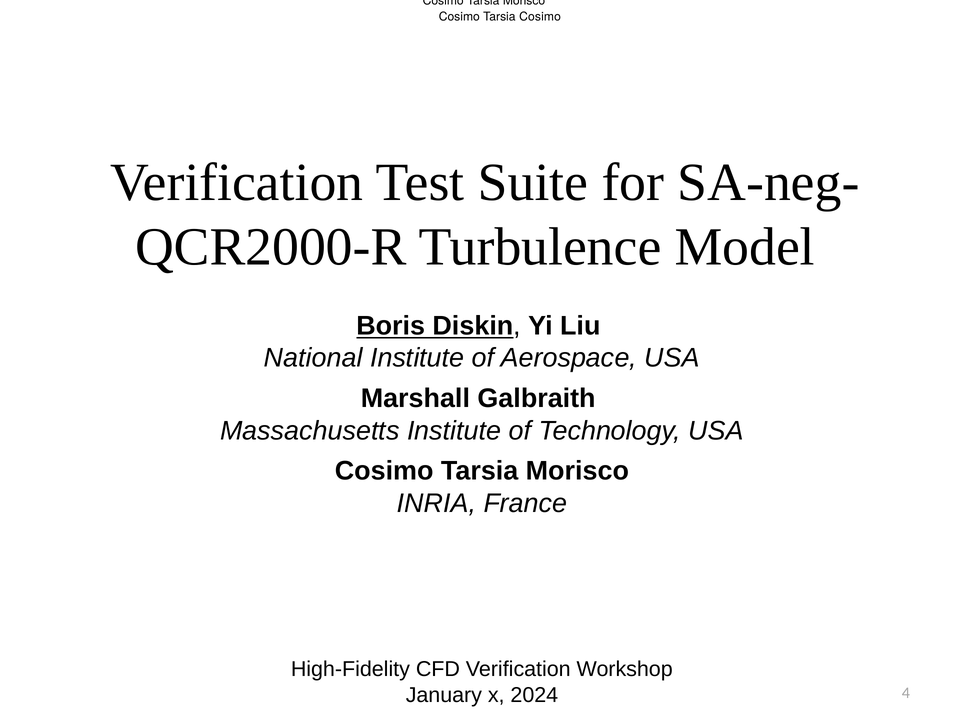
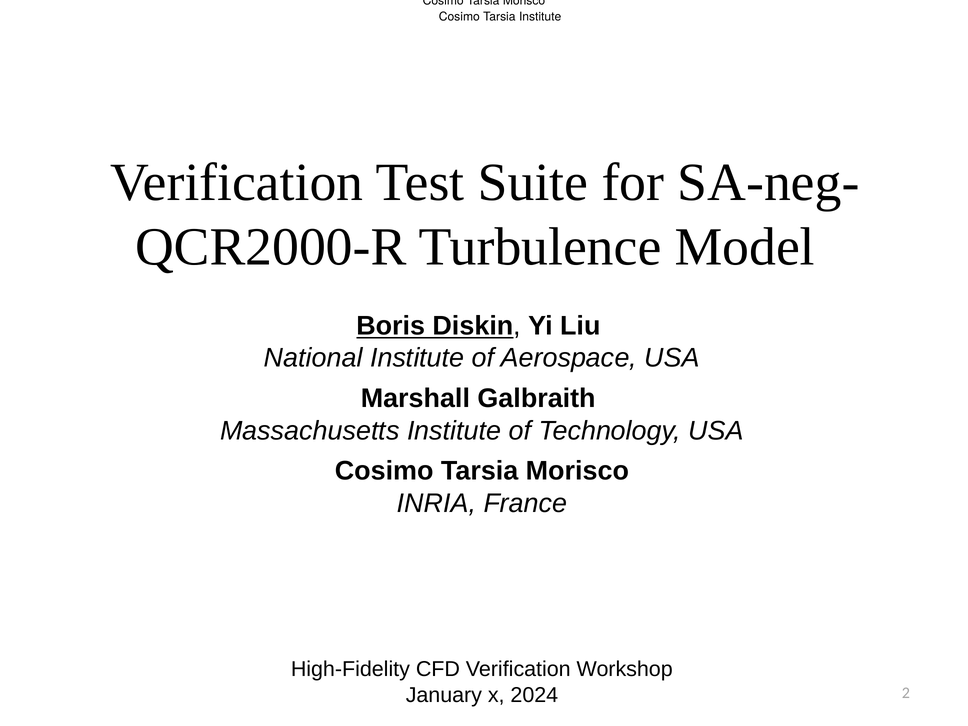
Tarsia Cosimo: Cosimo -> Institute
4: 4 -> 2
